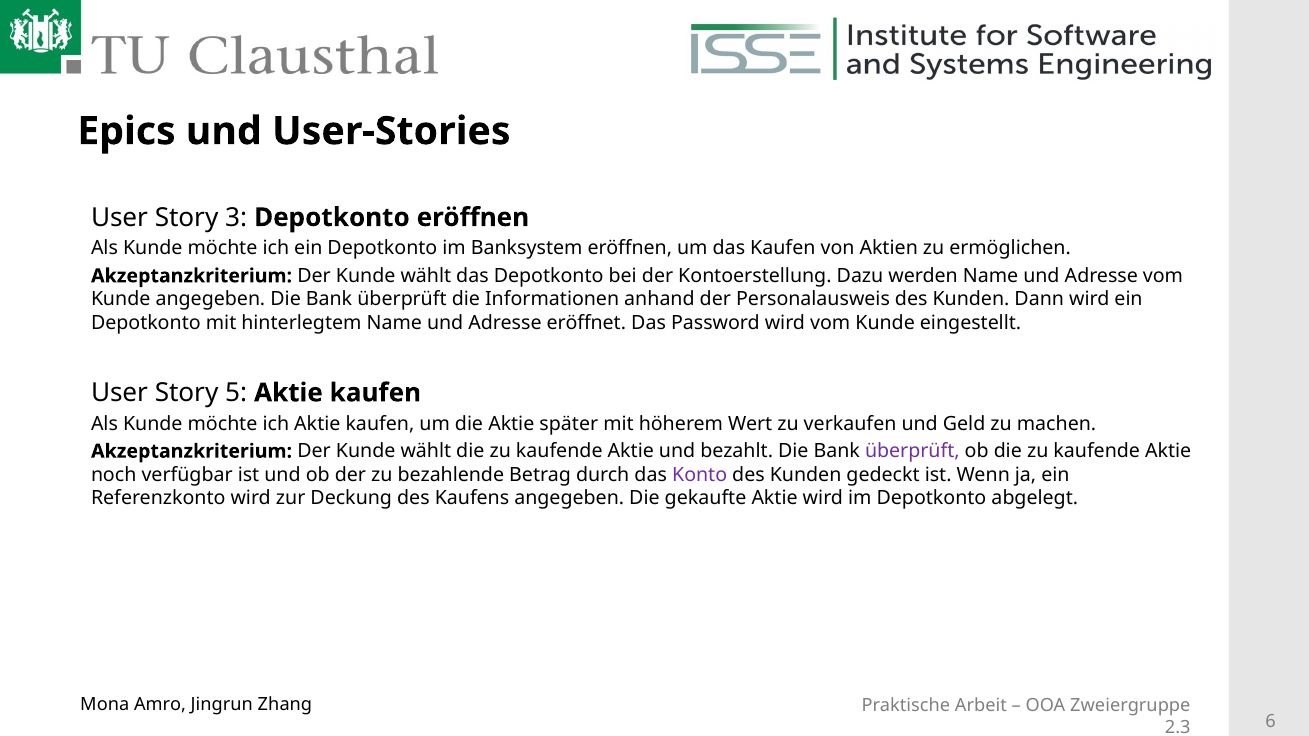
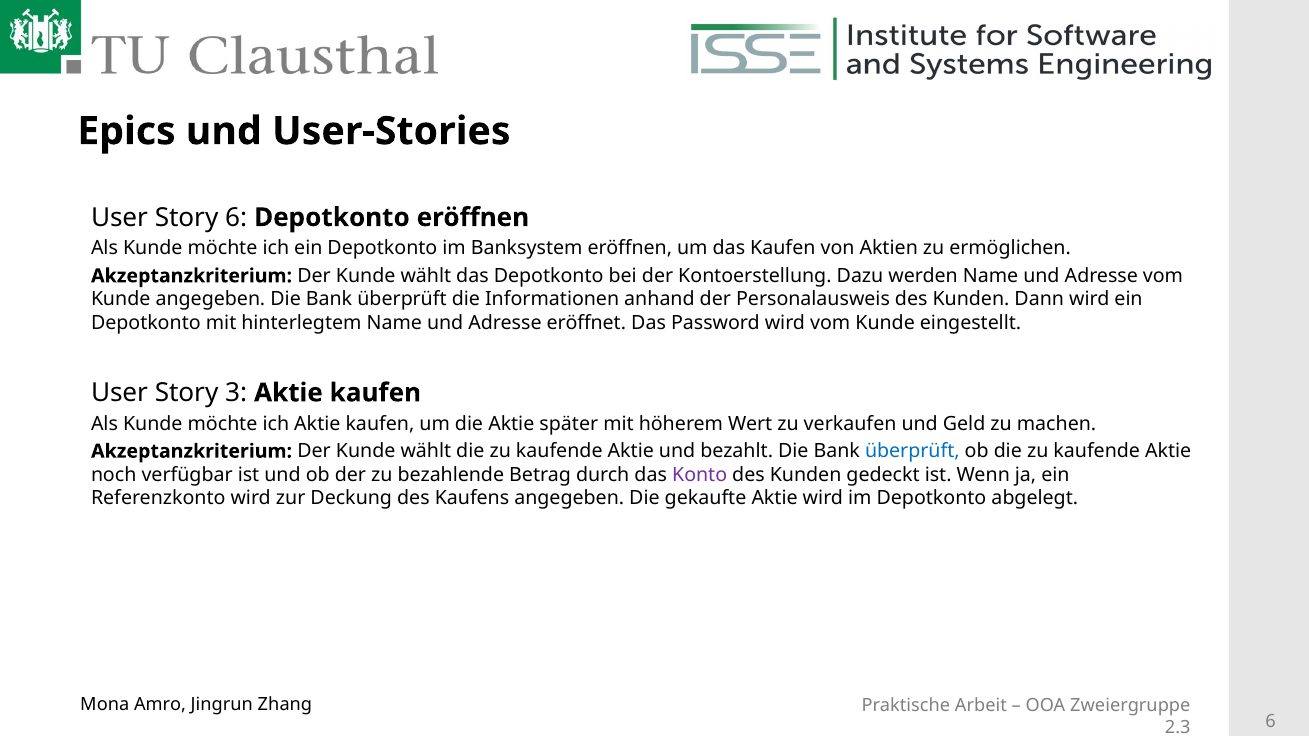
Story 3: 3 -> 6
5: 5 -> 3
überprüft at (912, 451) colour: purple -> blue
